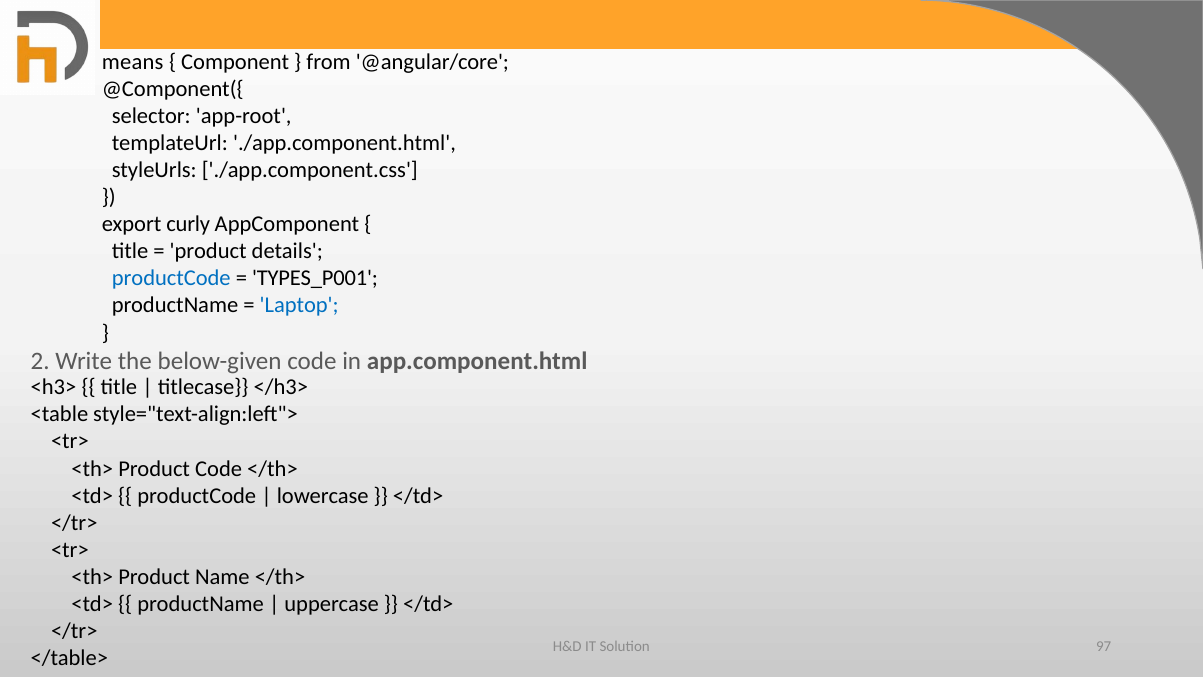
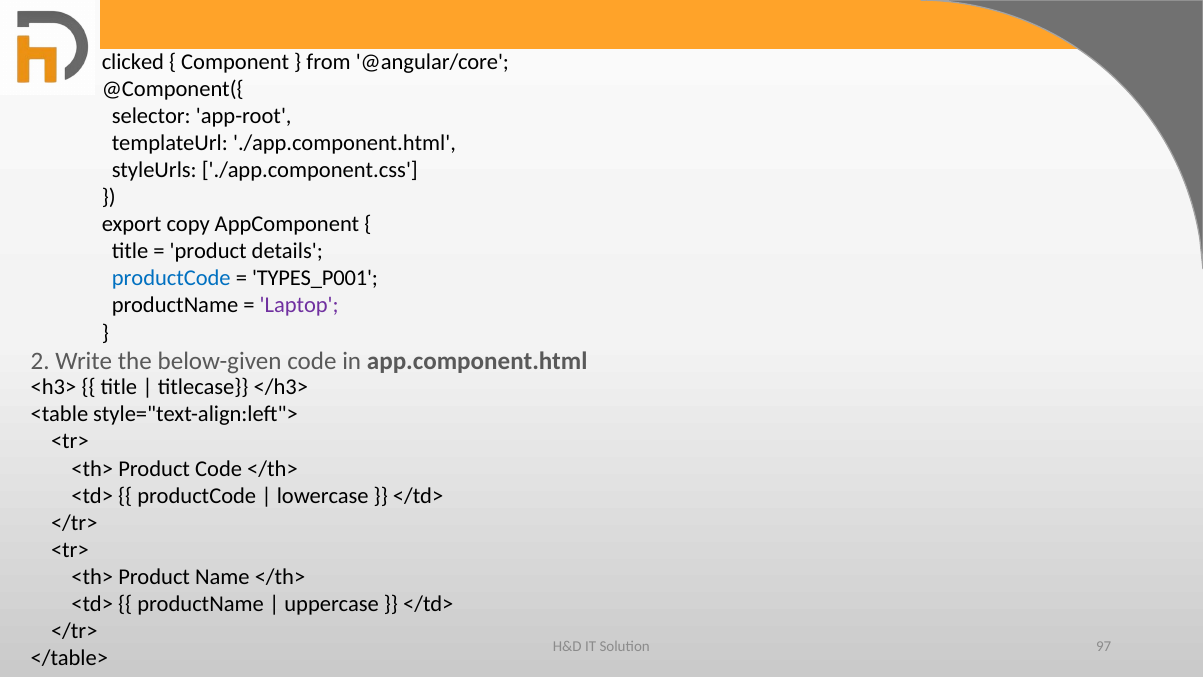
means: means -> clicked
curly: curly -> copy
Laptop colour: blue -> purple
